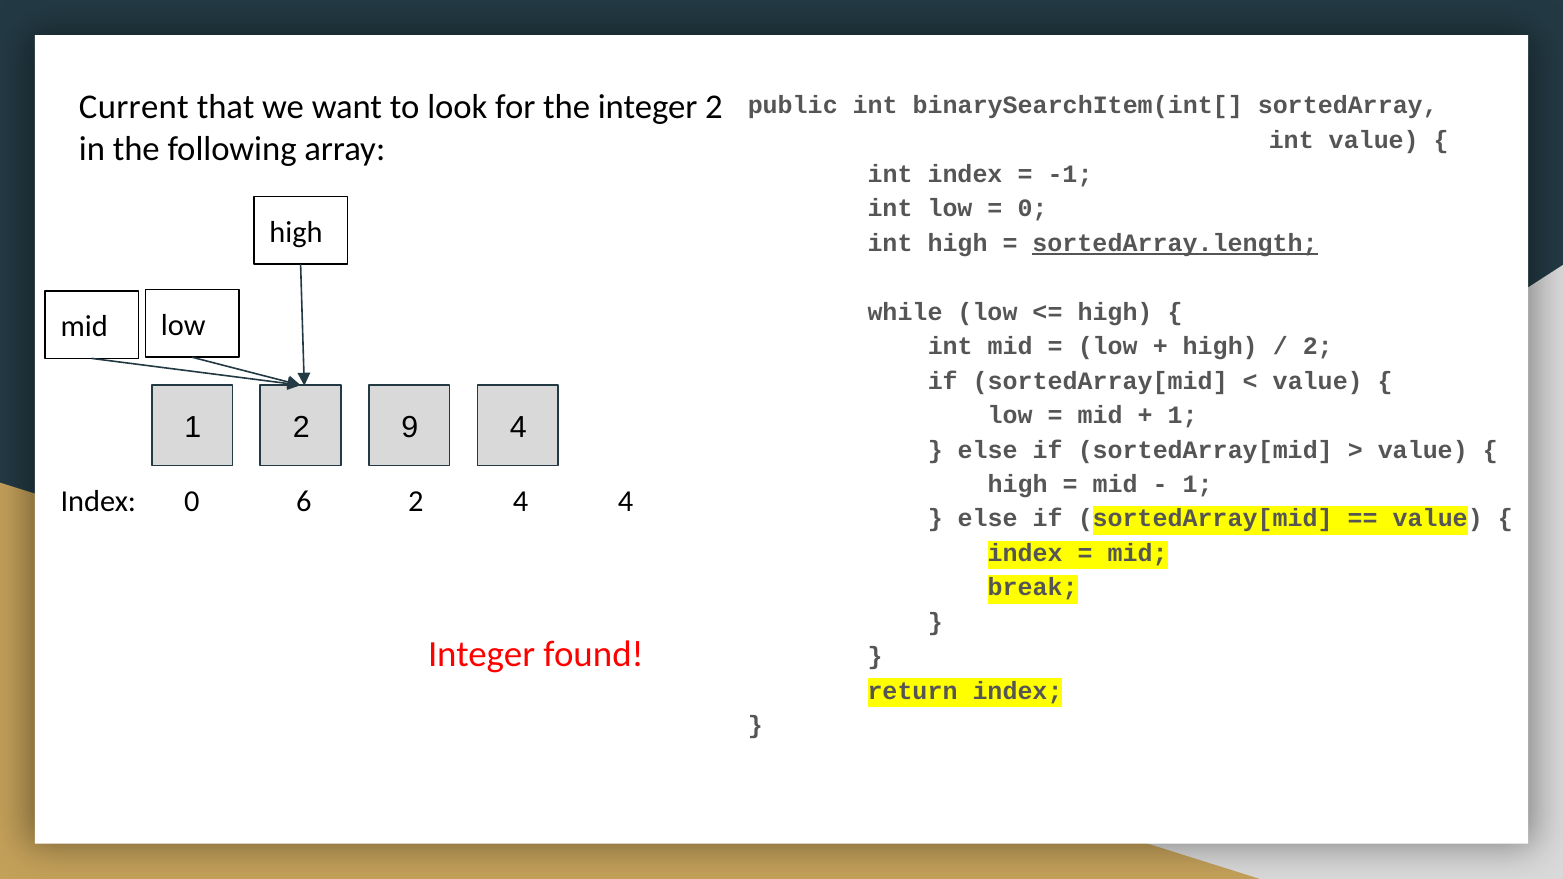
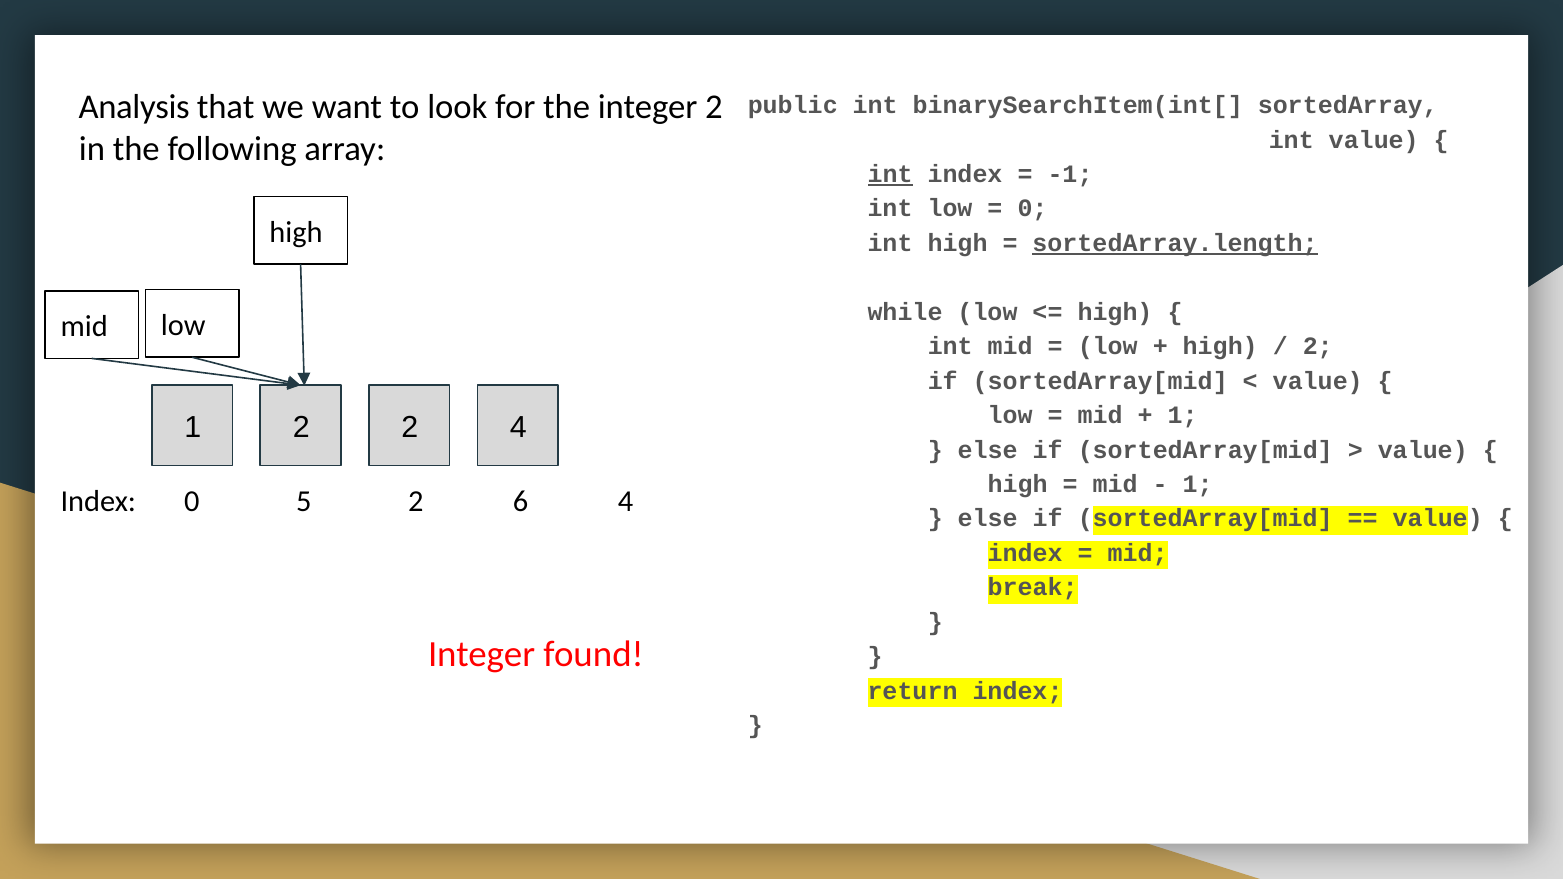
Current: Current -> Analysis
int at (890, 174) underline: none -> present
2 9: 9 -> 2
6: 6 -> 5
2 4: 4 -> 6
